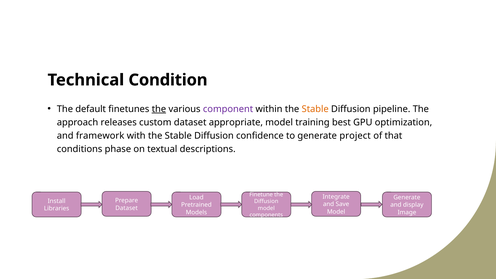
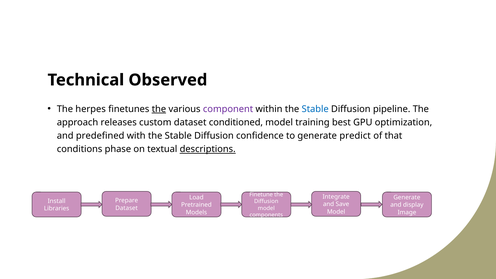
Condition: Condition -> Observed
default: default -> herpes
Stable at (315, 109) colour: orange -> blue
appropriate: appropriate -> conditioned
framework: framework -> predefined
project: project -> predict
descriptions underline: none -> present
